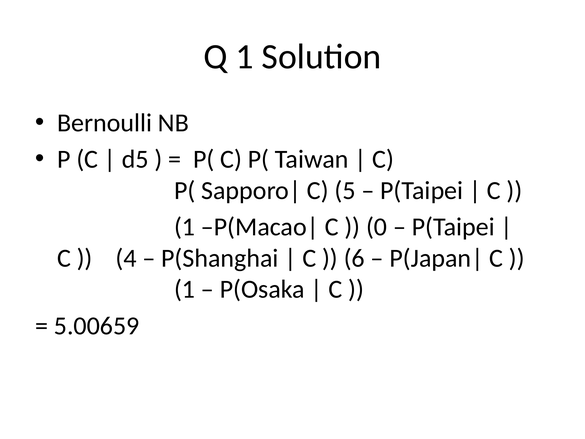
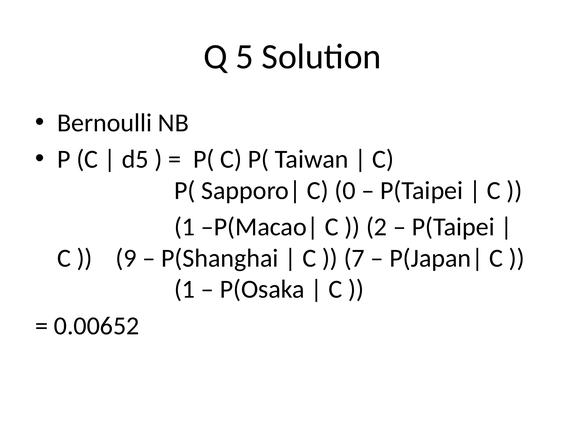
Q 1: 1 -> 5
5: 5 -> 0
0: 0 -> 2
4: 4 -> 9
6: 6 -> 7
5.00659: 5.00659 -> 0.00652
